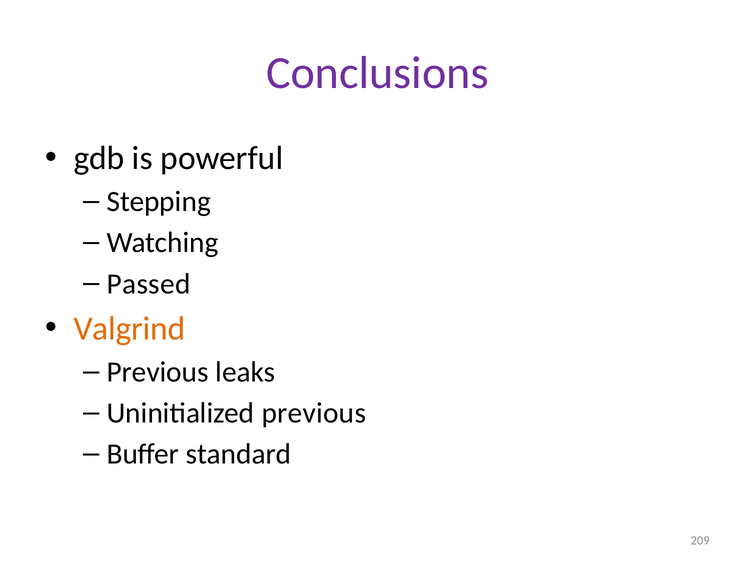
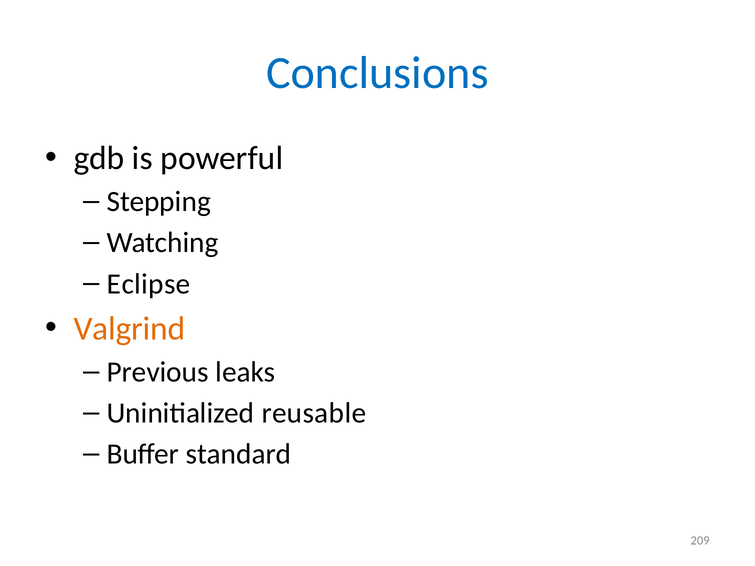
Conclusions colour: purple -> blue
Passed: Passed -> Eclipse
Uninitialized previous: previous -> reusable
